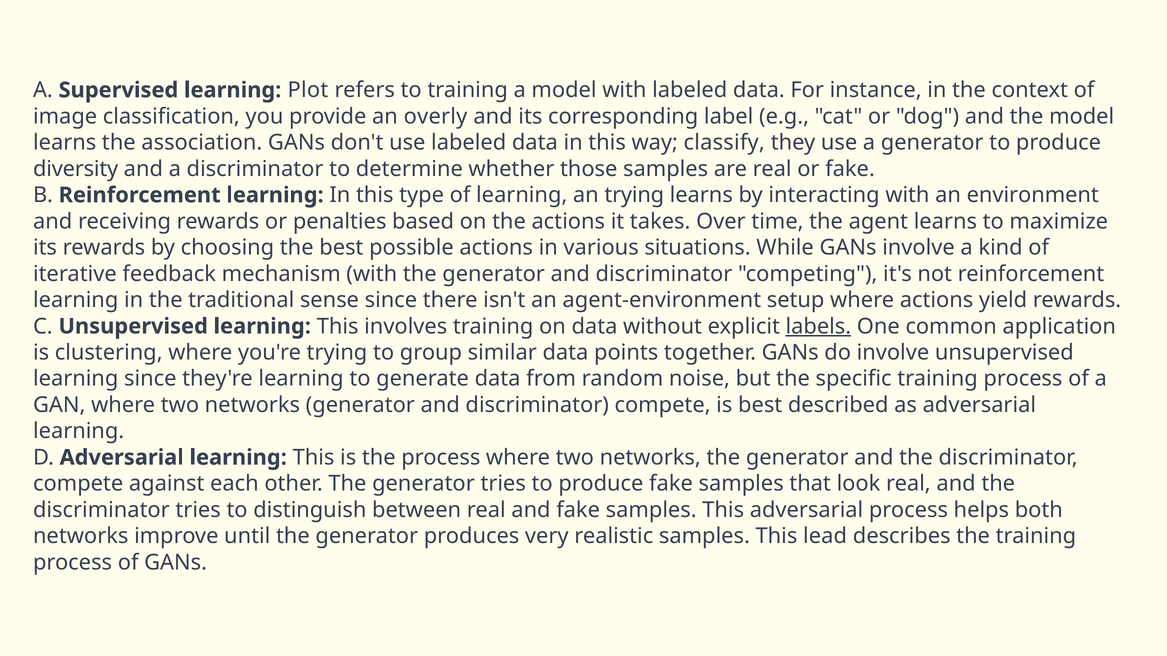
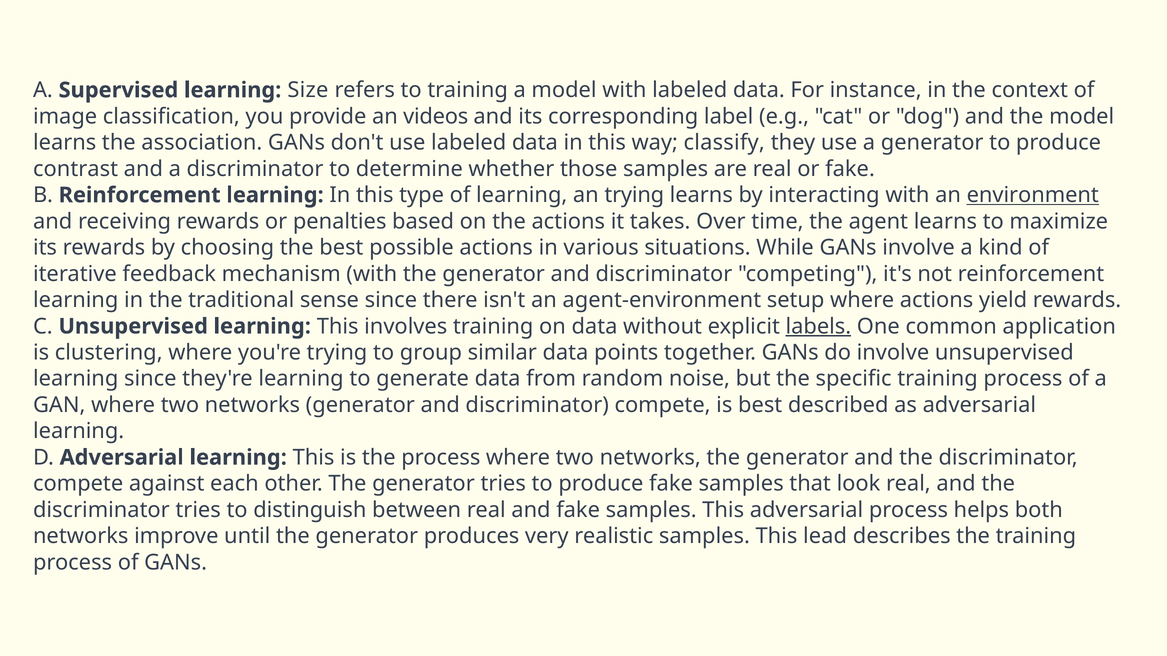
Plot: Plot -> Size
overly: overly -> videos
diversity: diversity -> contrast
environment underline: none -> present
